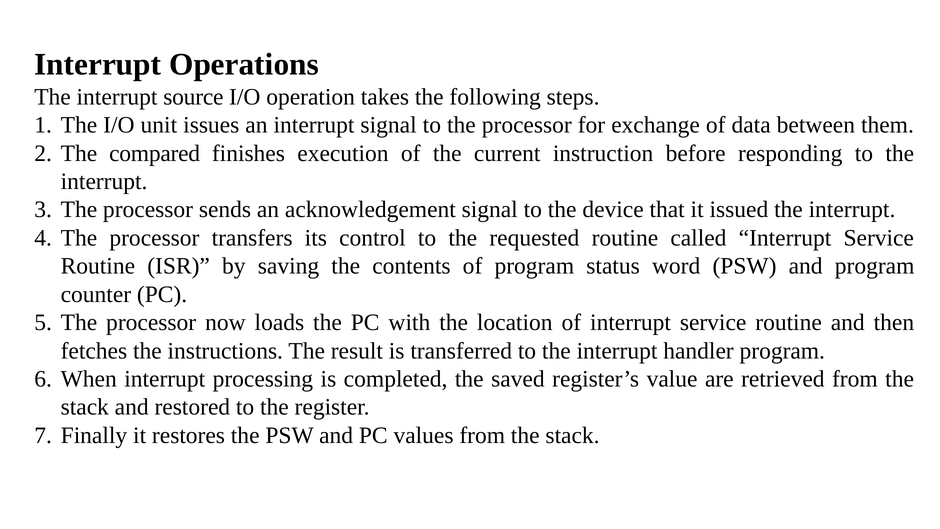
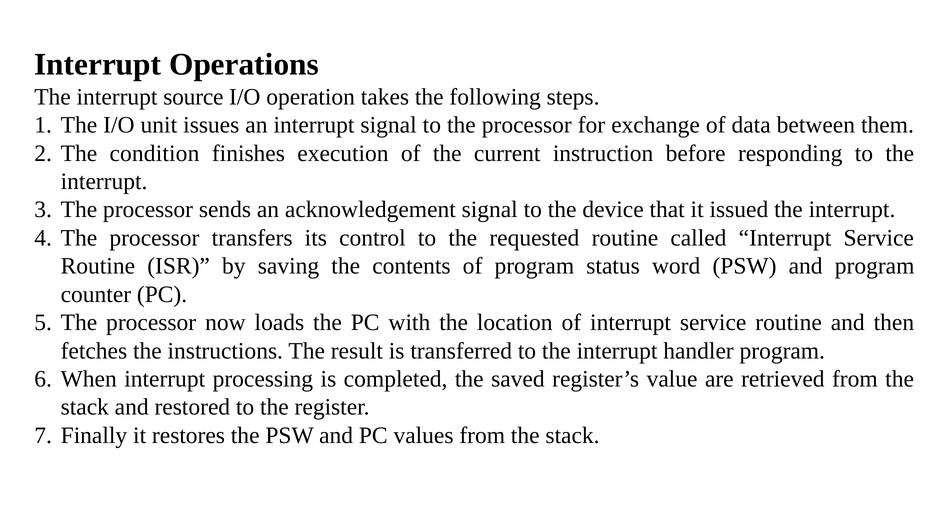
compared: compared -> condition
